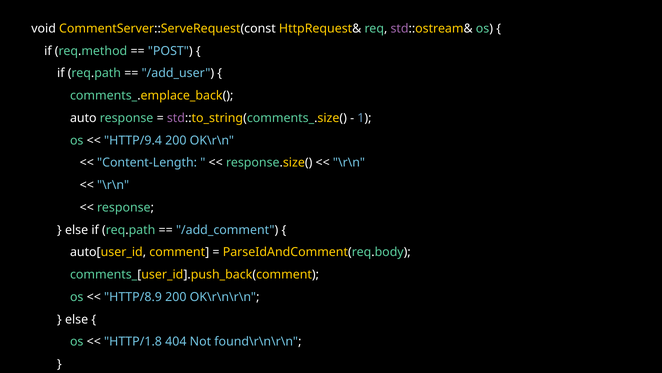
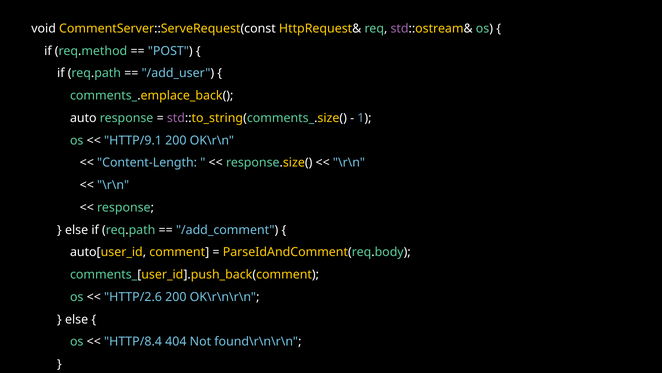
HTTP/9.4: HTTP/9.4 -> HTTP/9.1
HTTP/8.9: HTTP/8.9 -> HTTP/2.6
HTTP/1.8: HTTP/1.8 -> HTTP/8.4
